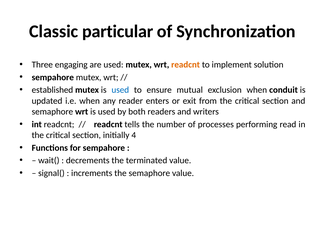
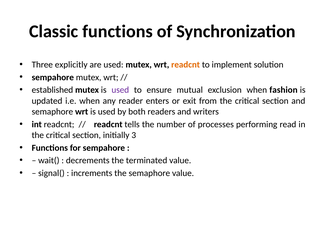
Classic particular: particular -> functions
engaging: engaging -> explicitly
used at (120, 90) colour: blue -> purple
conduit: conduit -> fashion
4: 4 -> 3
